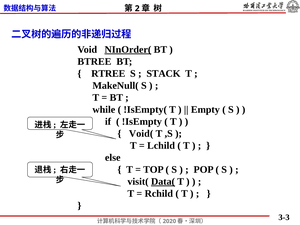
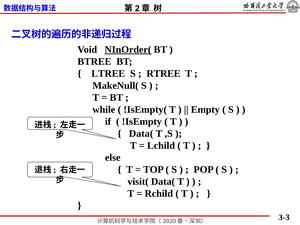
RTREE: RTREE -> LTREE
STACK: STACK -> RTREE
Void( at (141, 134): Void( -> Data(
Data( at (163, 182) underline: present -> none
